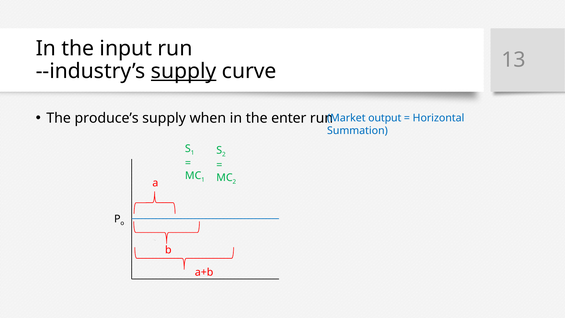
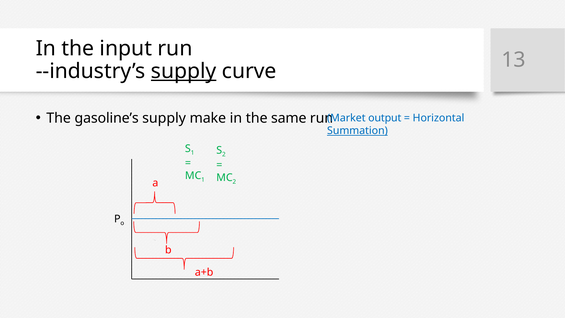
produce’s: produce’s -> gasoline’s
when: when -> make
enter: enter -> same
Summation underline: none -> present
